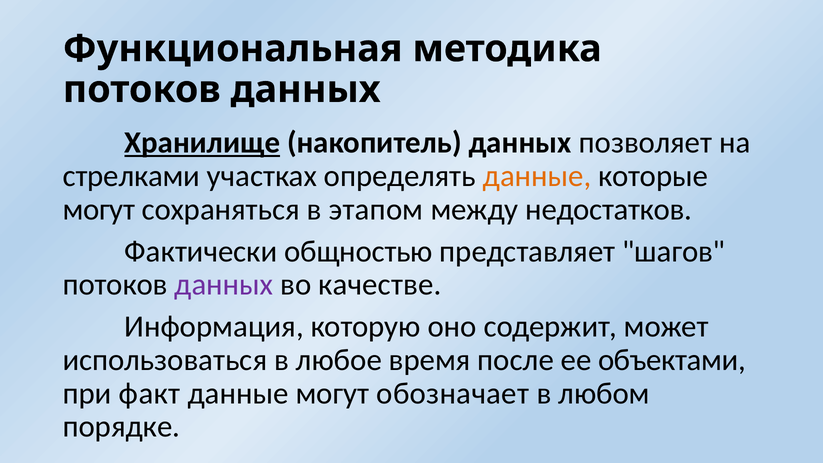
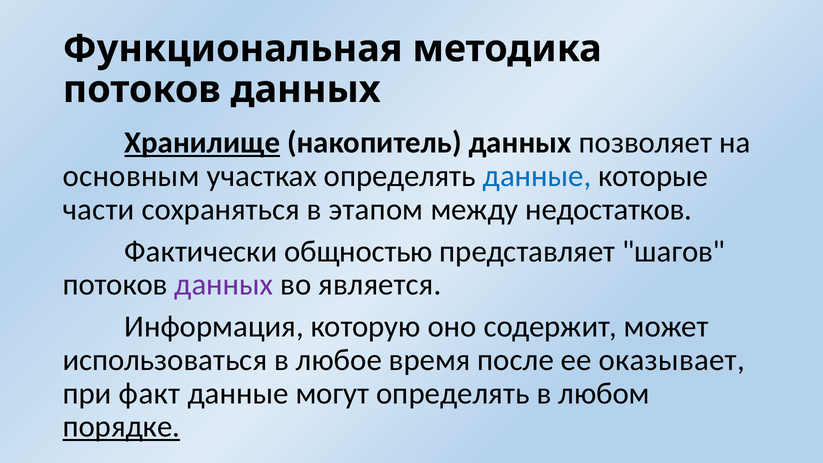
стрелками: стрелками -> основным
данные at (537, 176) colour: orange -> blue
могут at (99, 209): могут -> части
качестве: качестве -> является
объектами: объектами -> оказывает
могут обозначает: обозначает -> определять
порядке underline: none -> present
